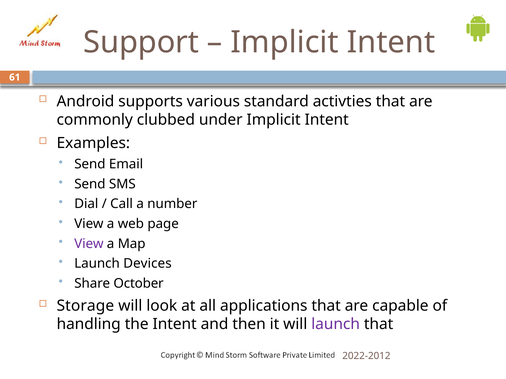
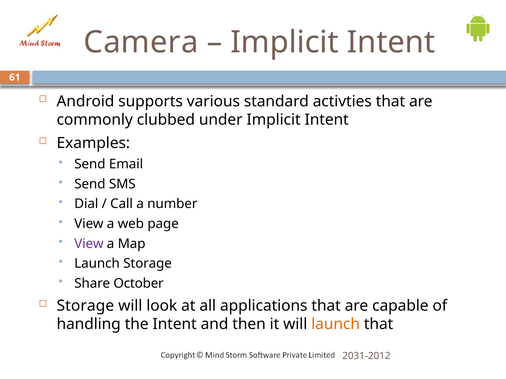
Support: Support -> Camera
Launch Devices: Devices -> Storage
launch at (336, 325) colour: purple -> orange
2022-2012: 2022-2012 -> 2031-2012
